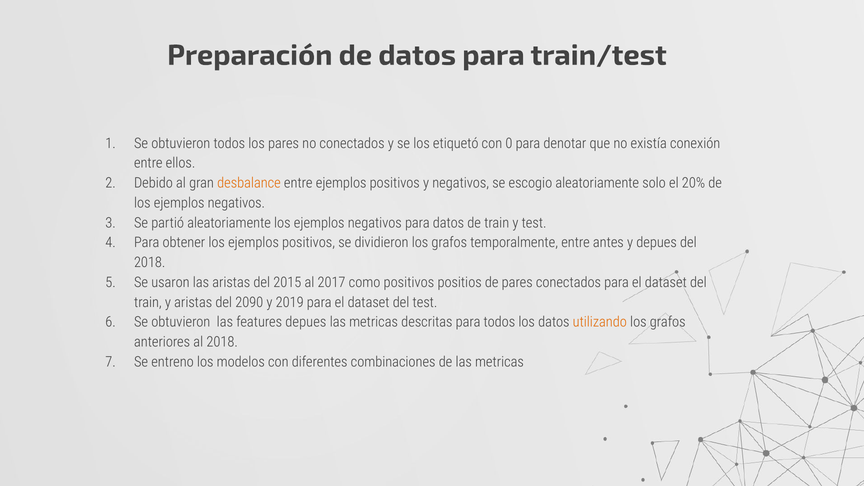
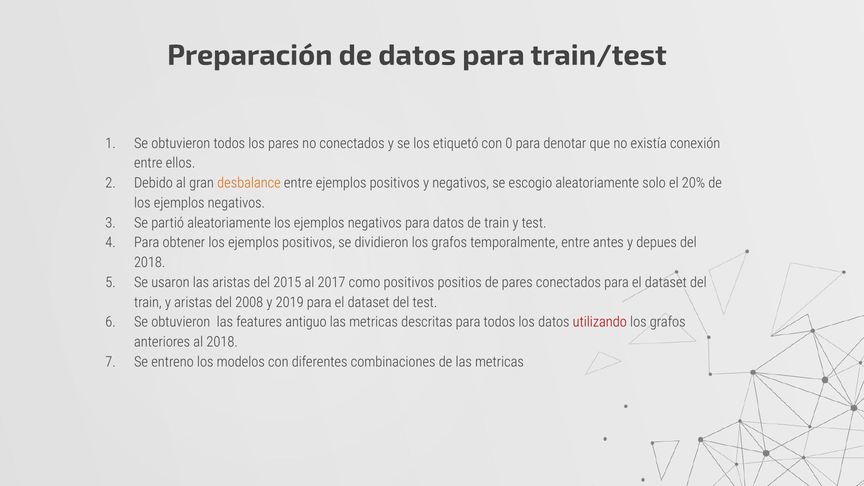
2090: 2090 -> 2008
features depues: depues -> antiguo
utilizando colour: orange -> red
